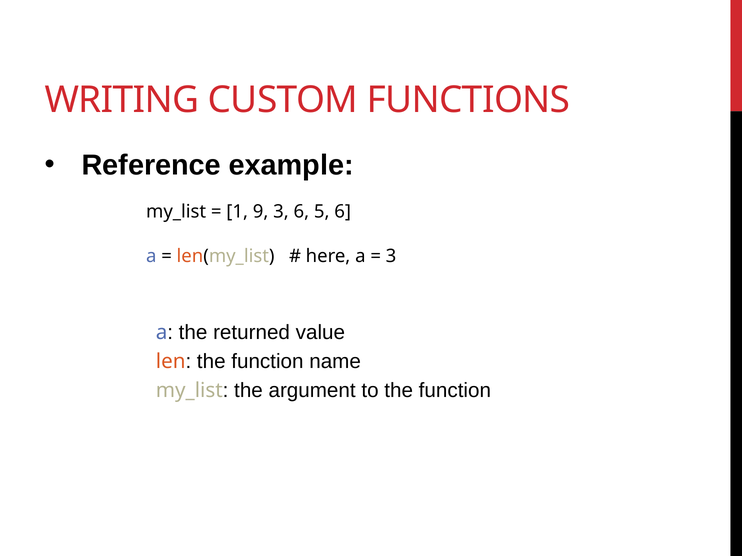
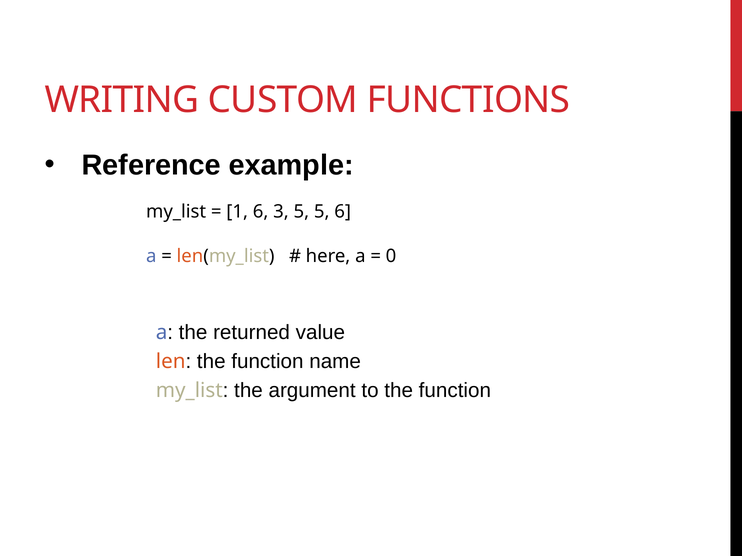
1 9: 9 -> 6
3 6: 6 -> 5
3 at (391, 256): 3 -> 0
